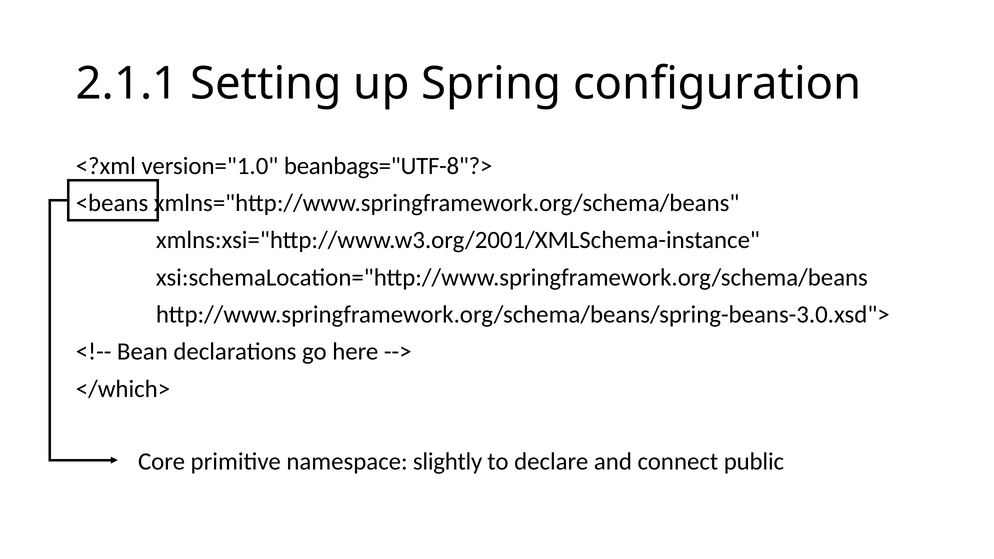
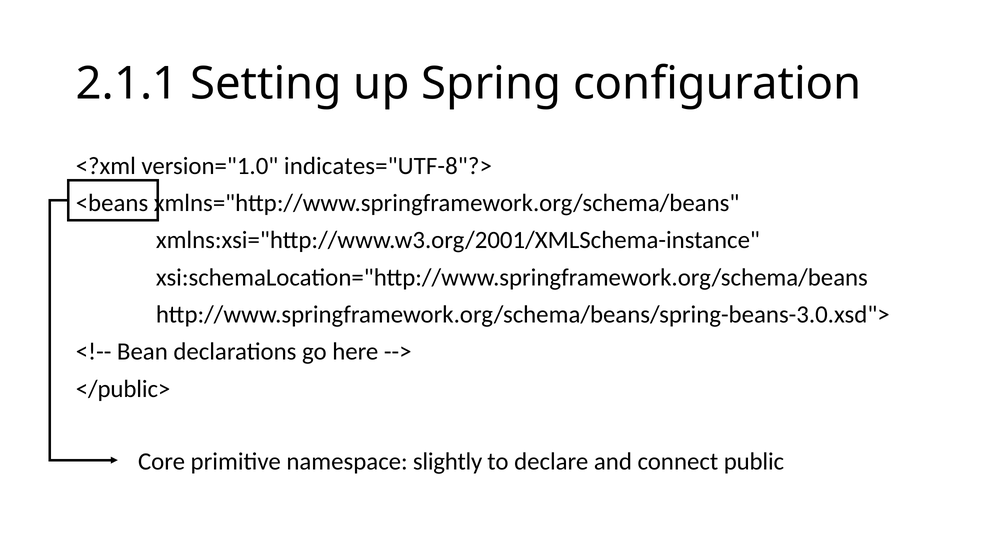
beanbags="UTF-8"?>: beanbags="UTF-8"?> -> indicates="UTF-8"?>
</which>: </which> -> </public>
